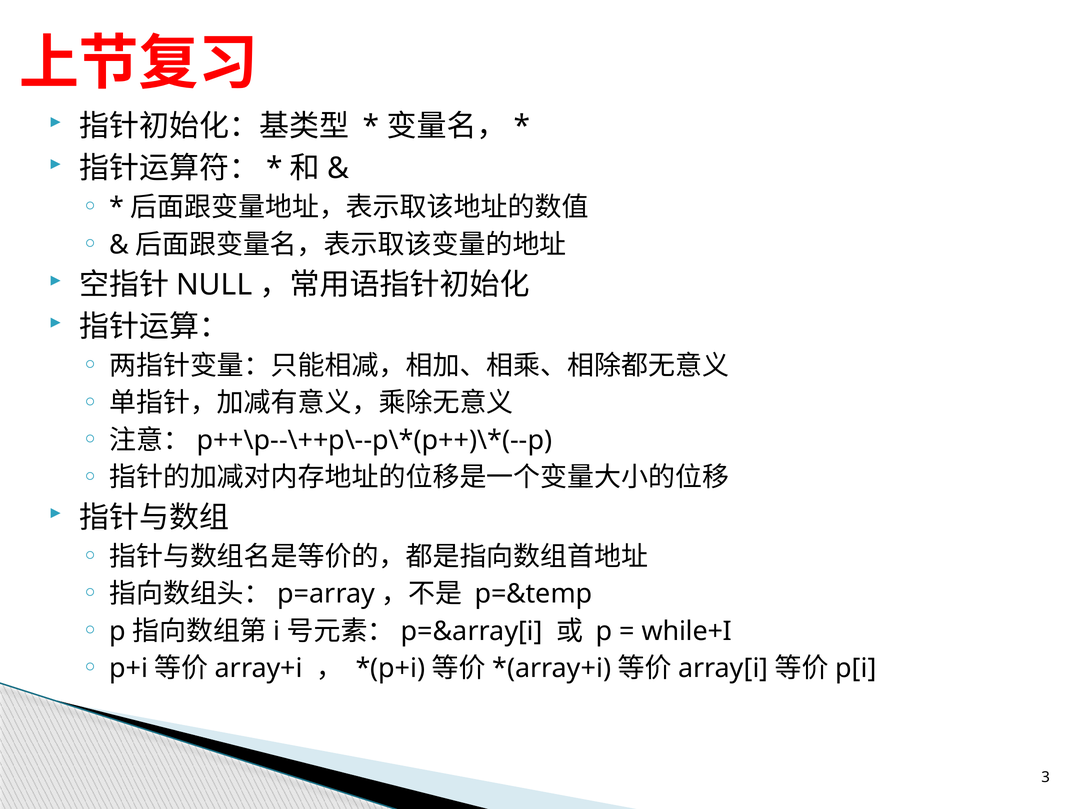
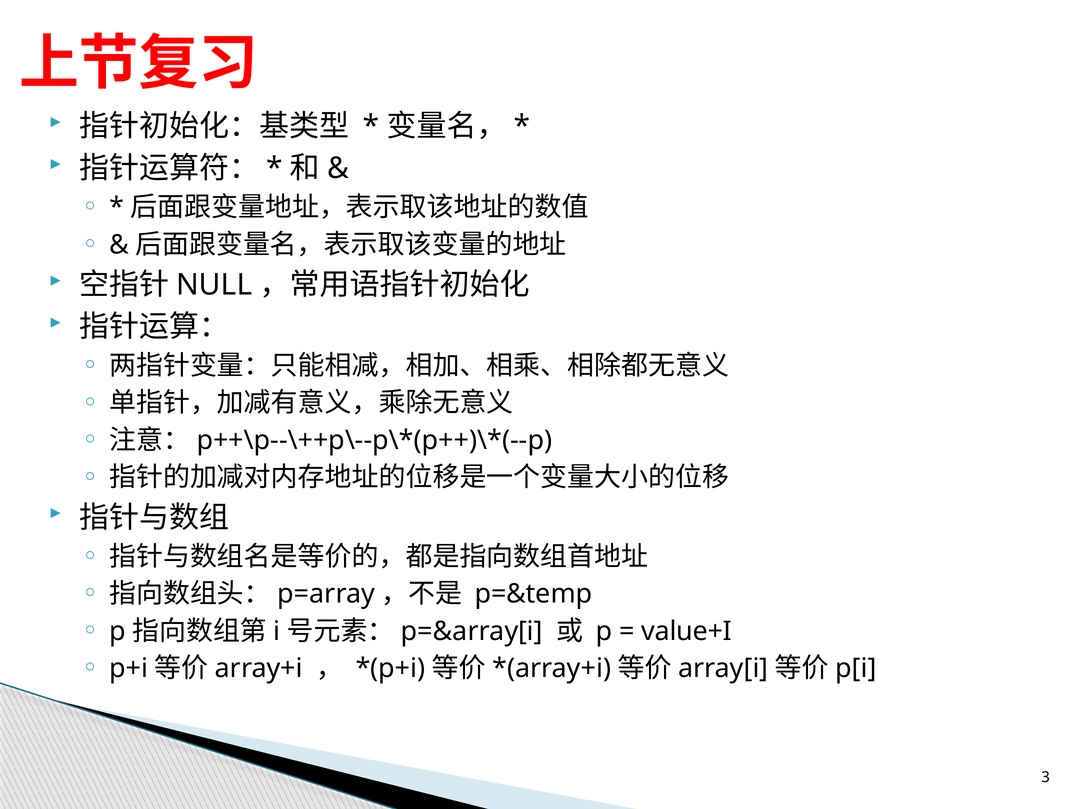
while+I: while+I -> value+I
